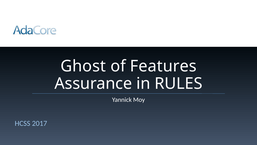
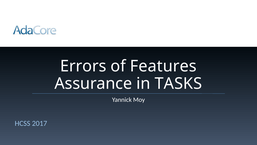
Ghost: Ghost -> Errors
RULES: RULES -> TASKS
